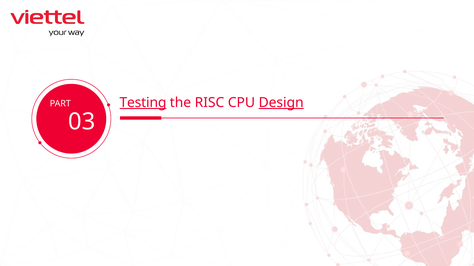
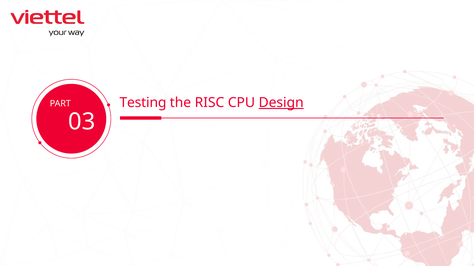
Testing underline: present -> none
